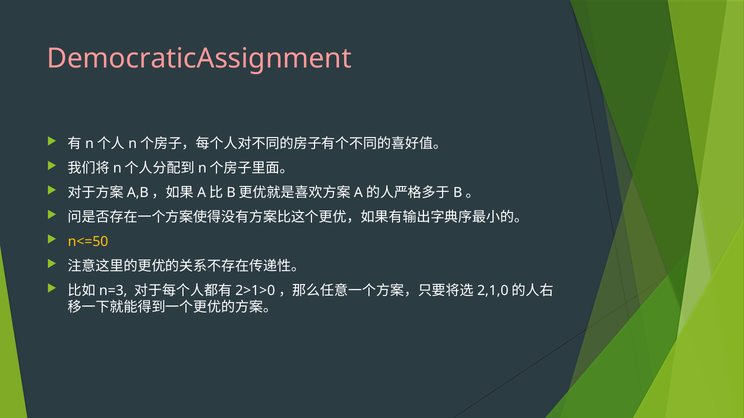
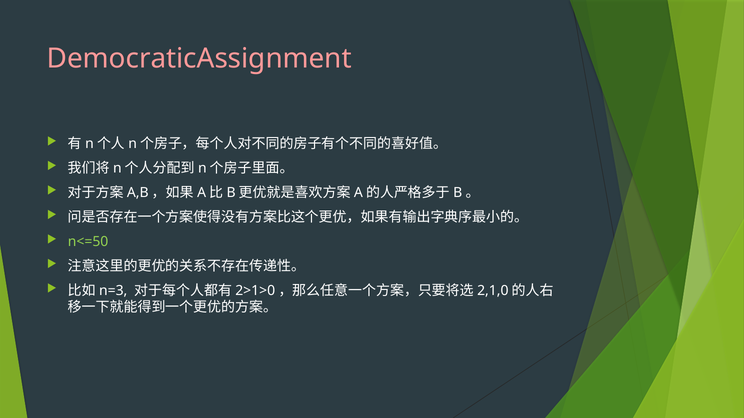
n<=50 colour: yellow -> light green
